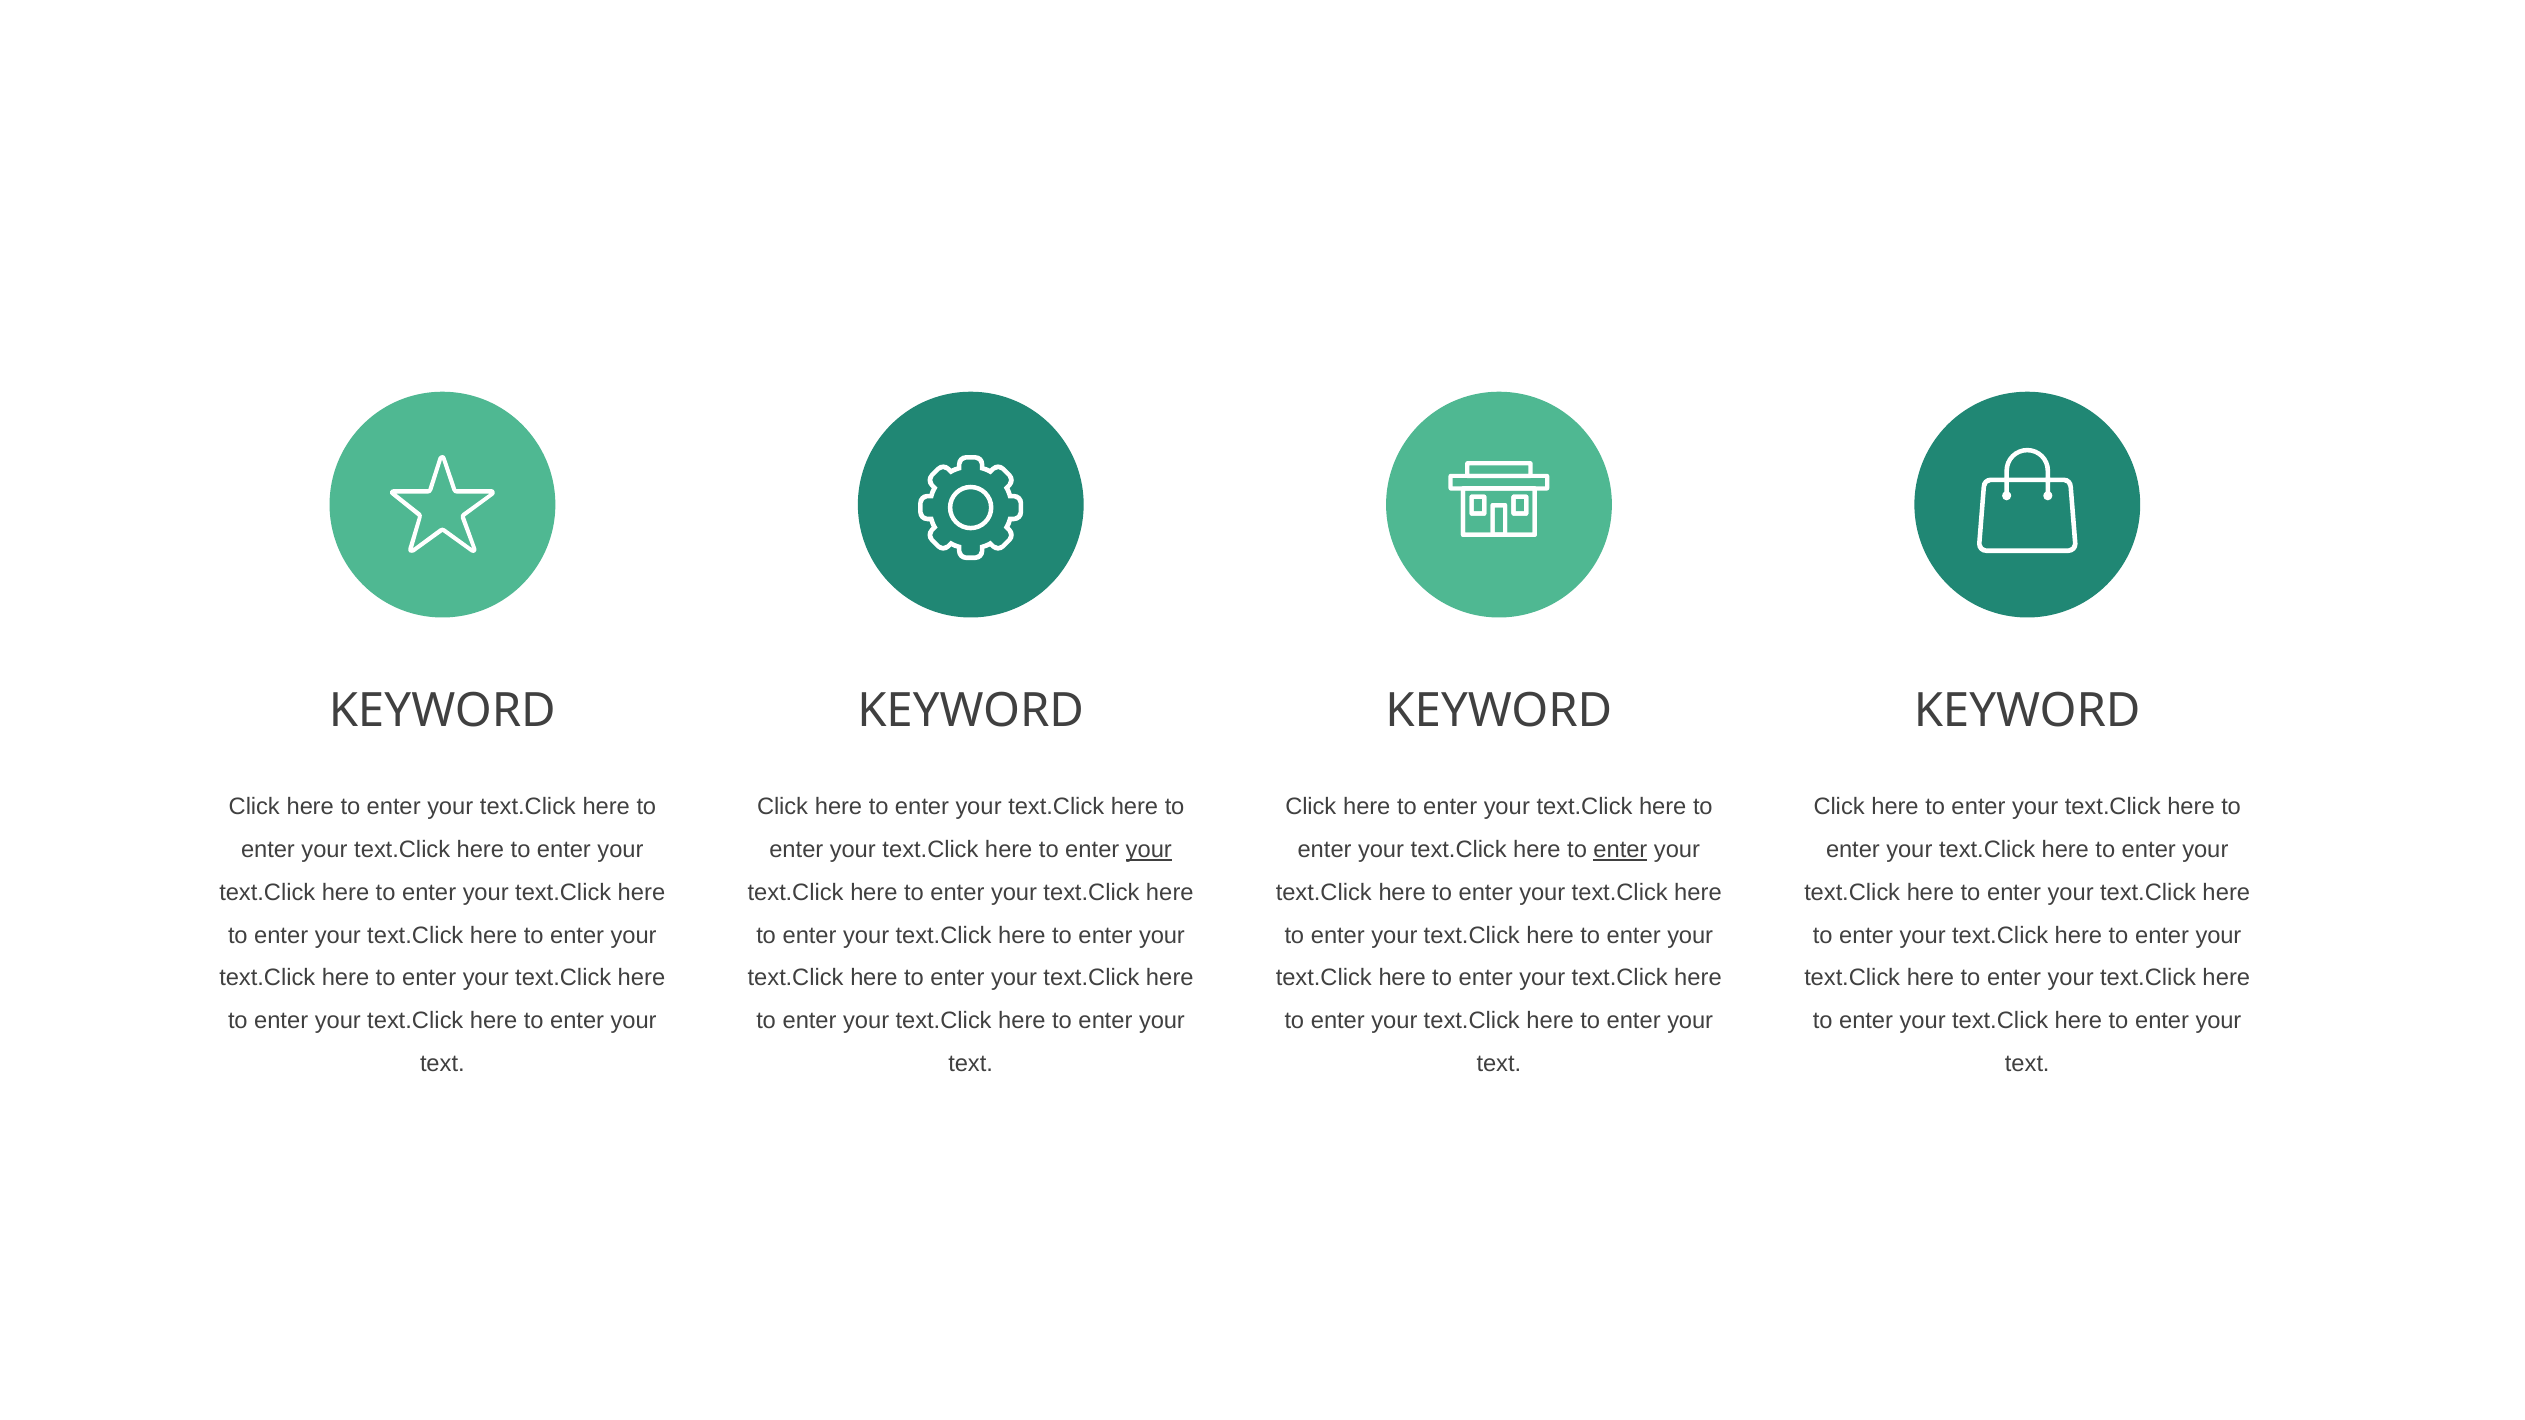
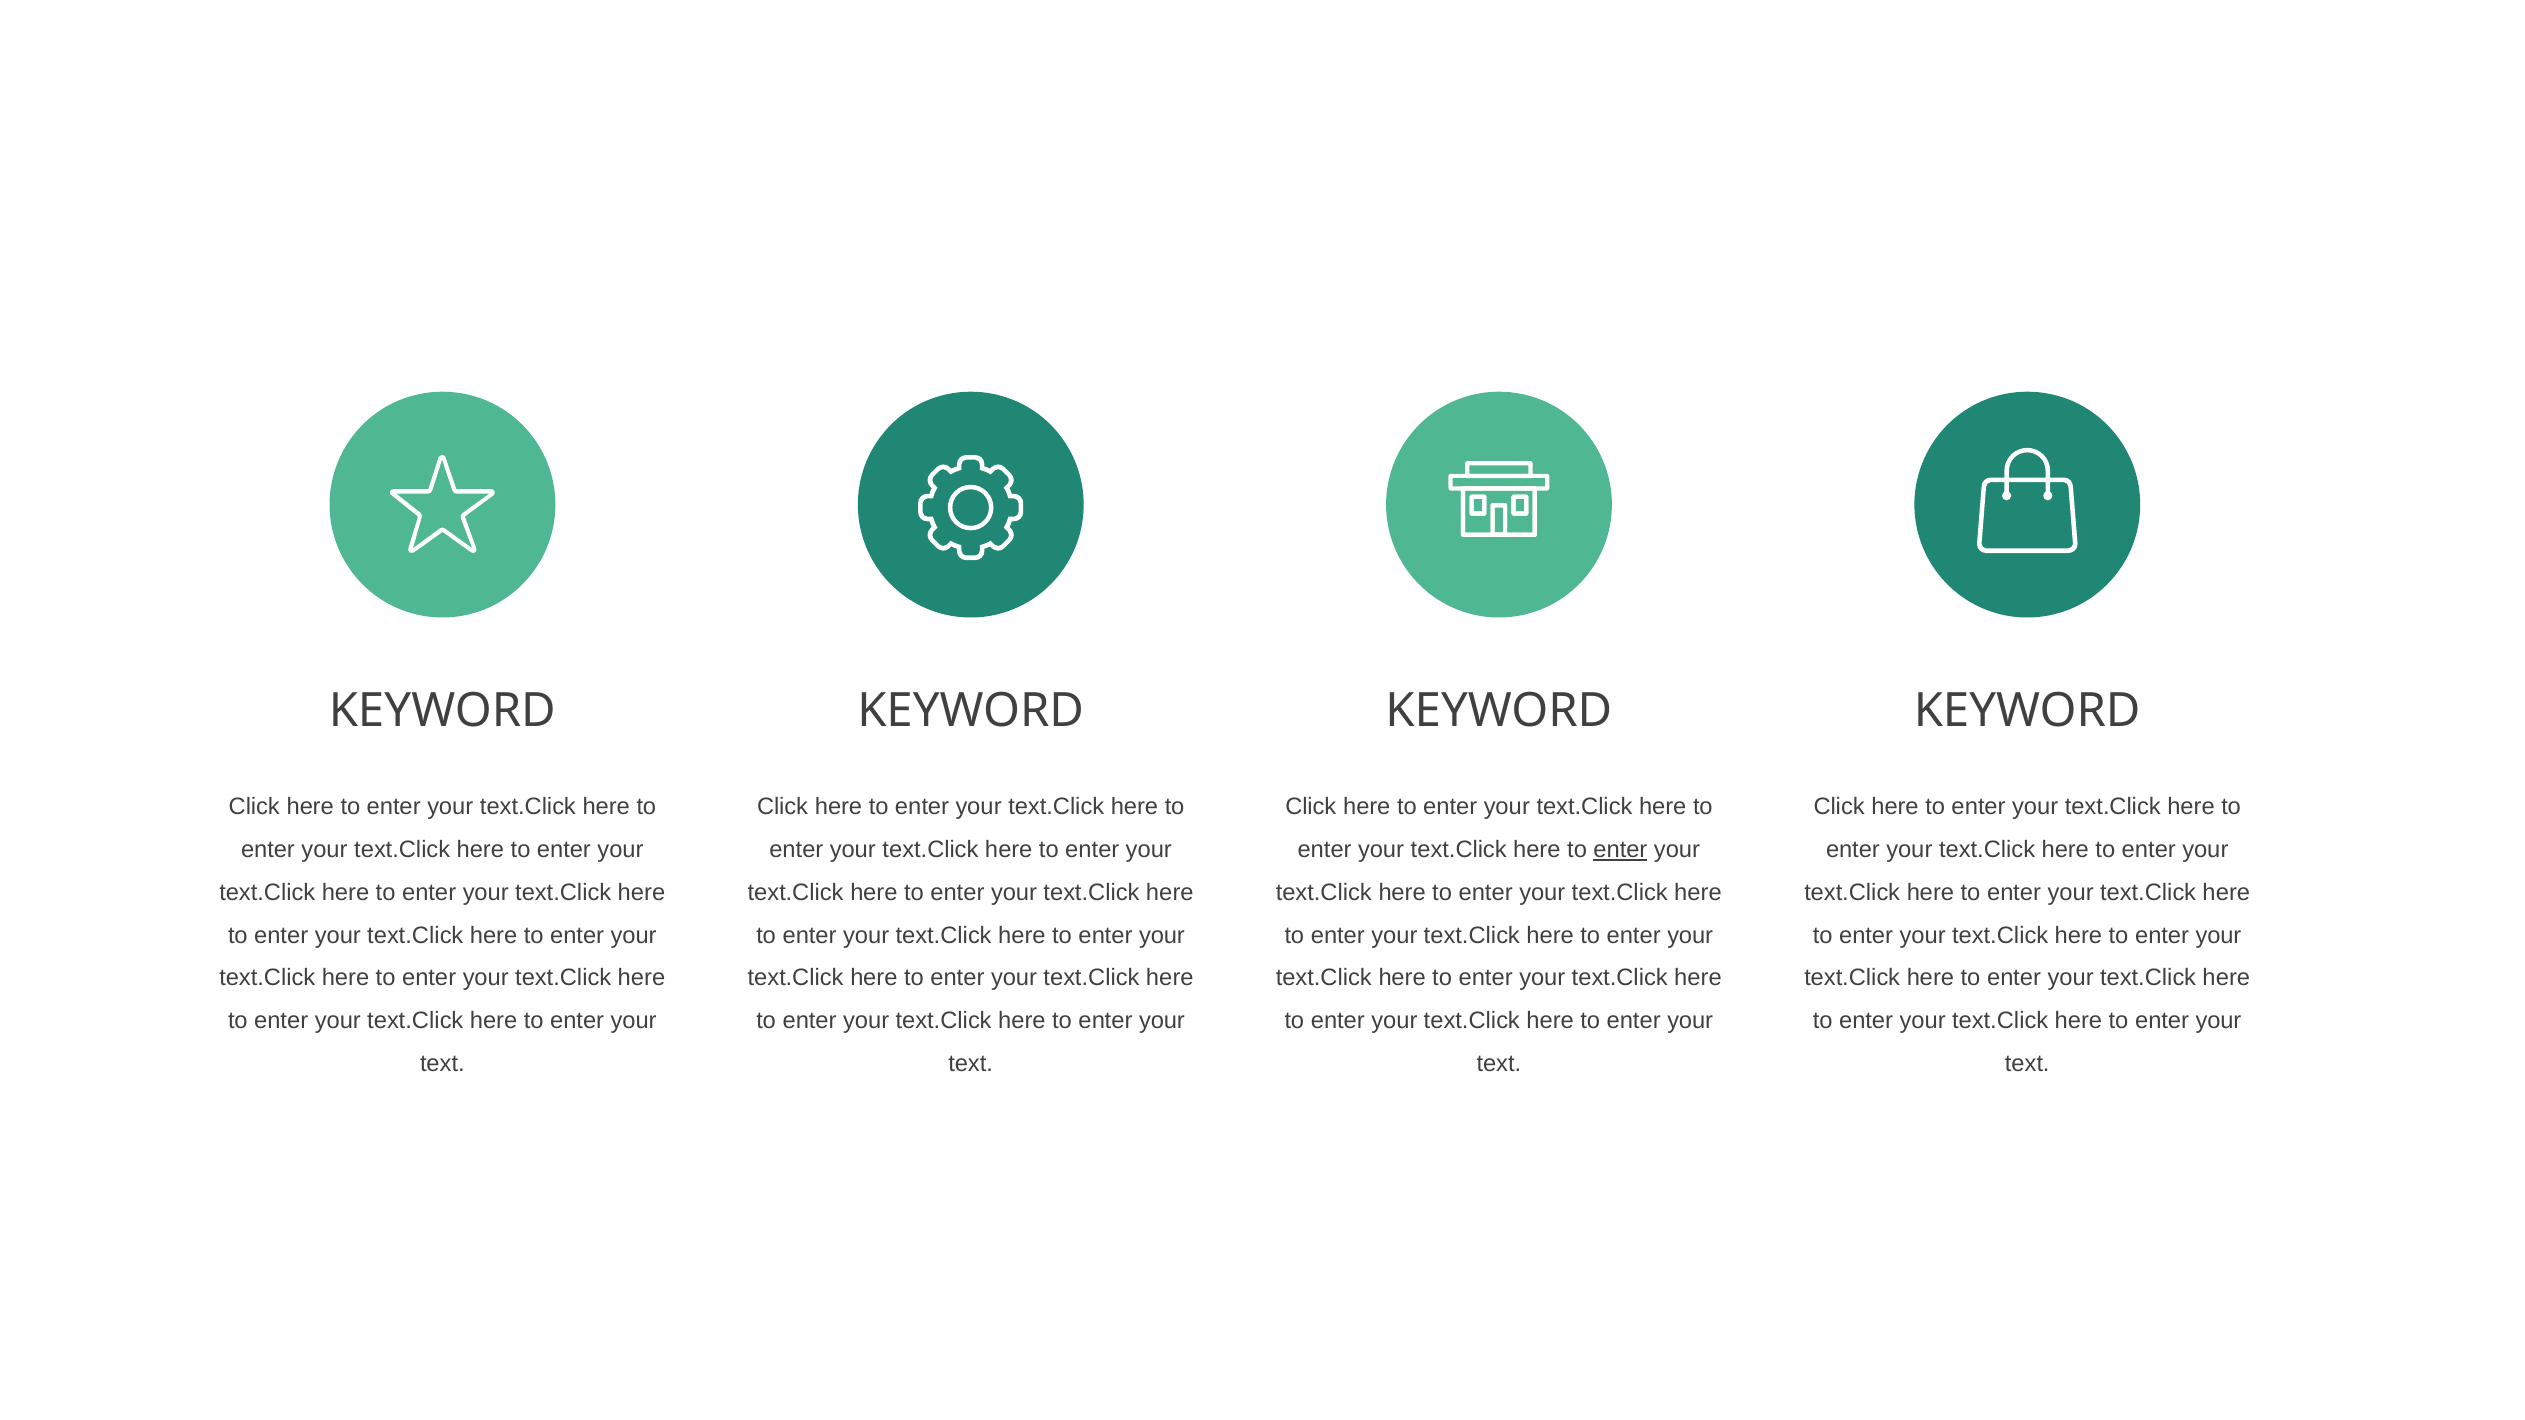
your at (1149, 850) underline: present -> none
